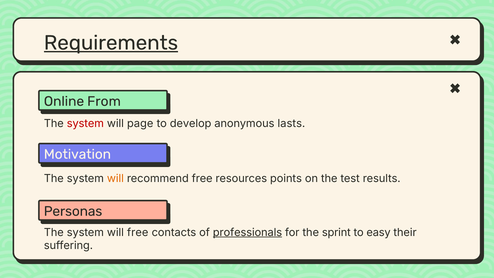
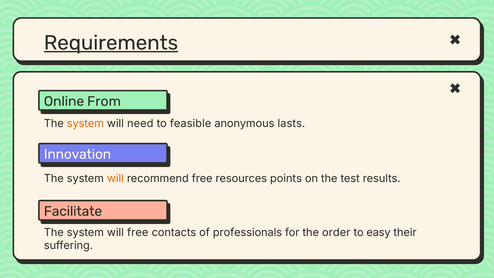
system at (85, 123) colour: red -> orange
page: page -> need
develop: develop -> feasible
Motivation: Motivation -> Innovation
Personas: Personas -> Facilitate
professionals underline: present -> none
sprint: sprint -> order
